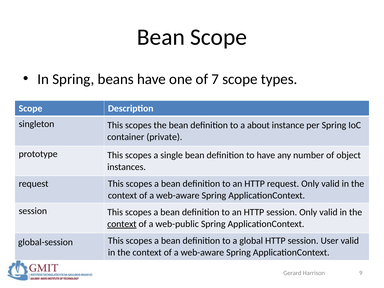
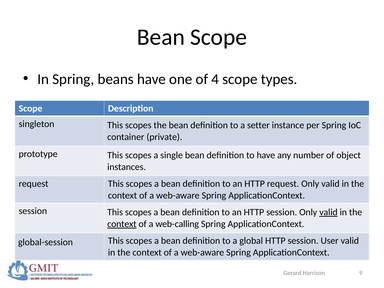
7: 7 -> 4
about: about -> setter
valid at (328, 212) underline: none -> present
web-public: web-public -> web-calling
